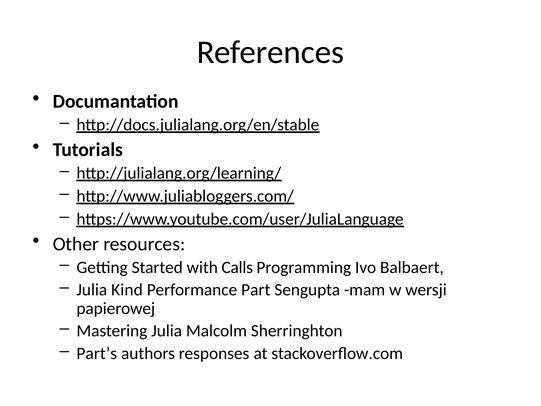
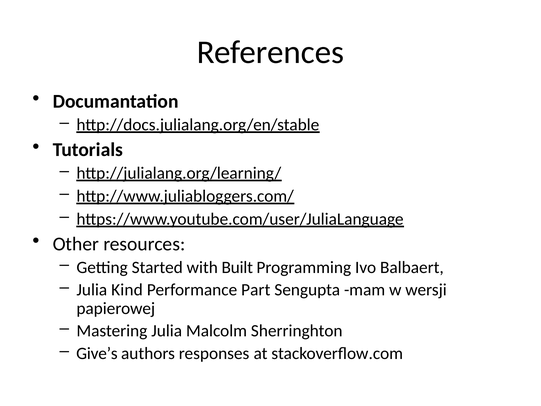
Calls: Calls -> Built
Part’s: Part’s -> Give’s
